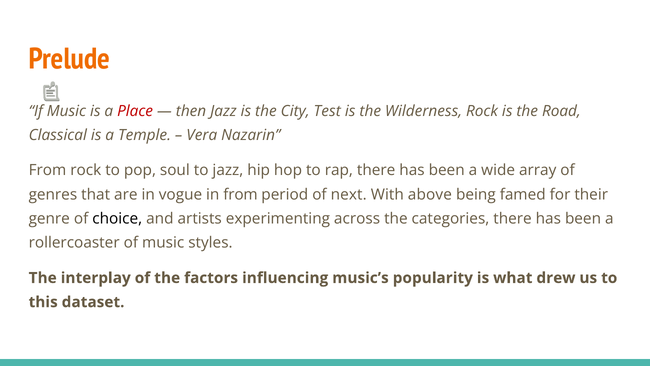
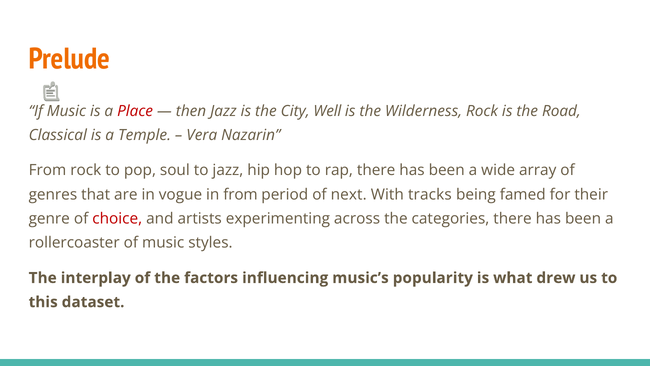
Test: Test -> Well
above: above -> tracks
choice colour: black -> red
